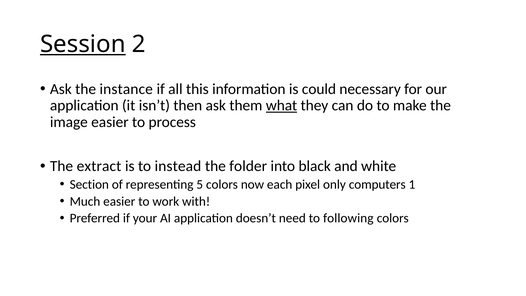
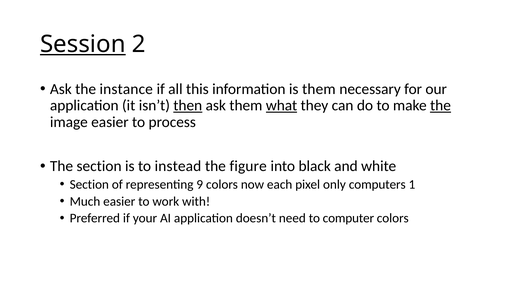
is could: could -> them
then underline: none -> present
the at (441, 106) underline: none -> present
The extract: extract -> section
folder: folder -> figure
5: 5 -> 9
following: following -> computer
